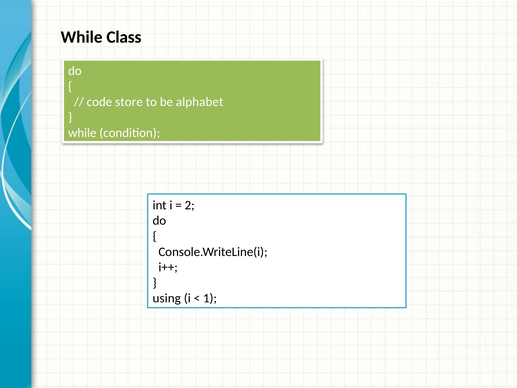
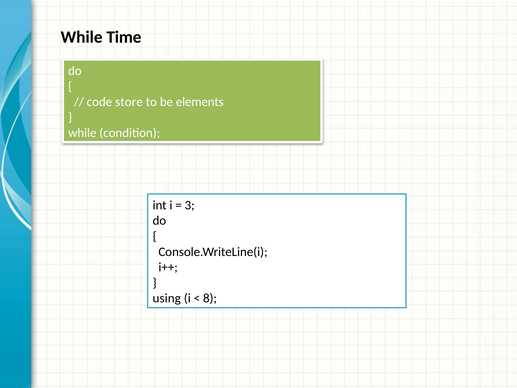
Class: Class -> Time
alphabet: alphabet -> elements
2: 2 -> 3
1: 1 -> 8
